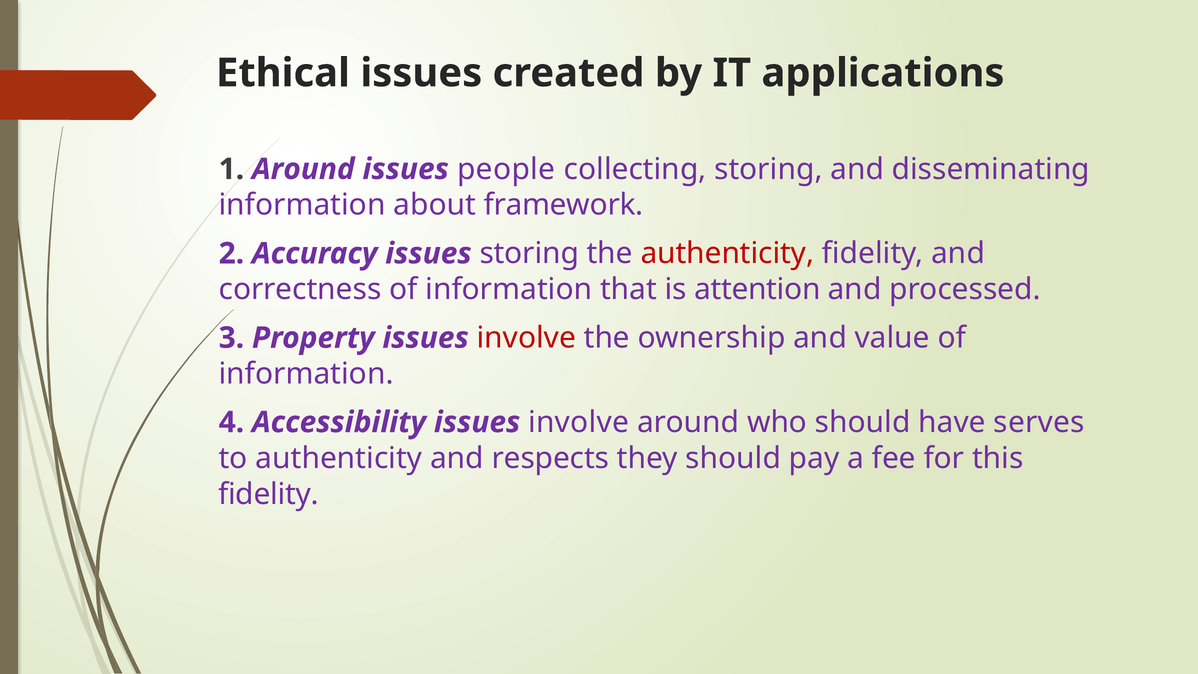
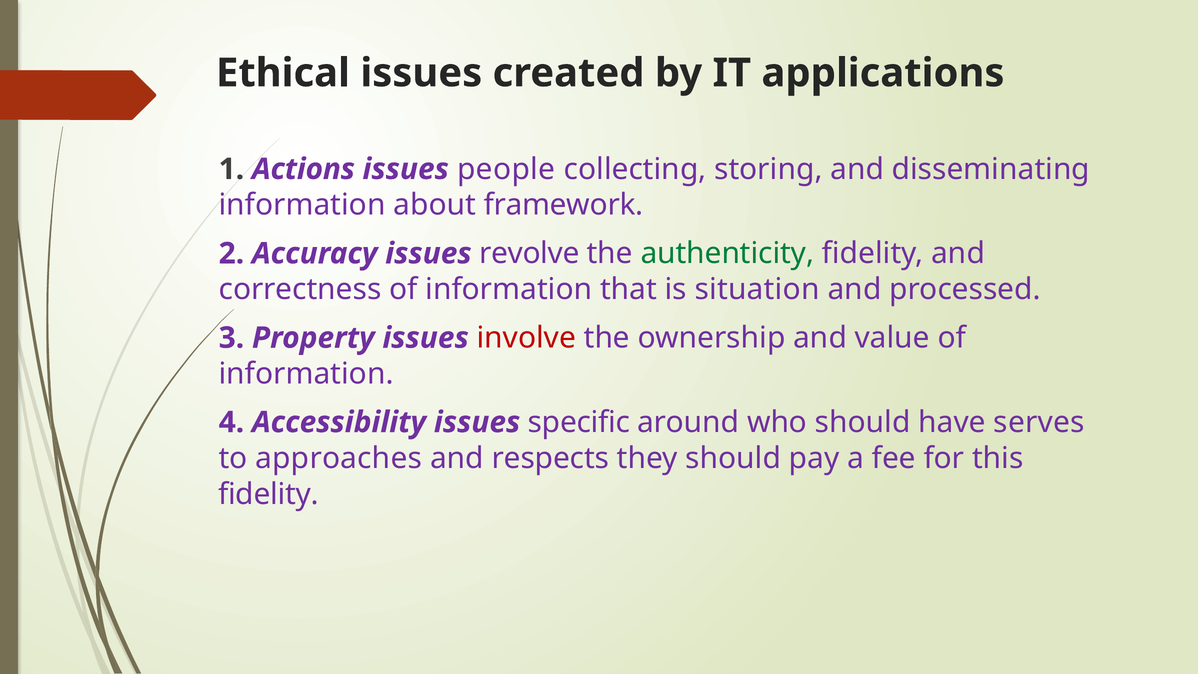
1 Around: Around -> Actions
issues storing: storing -> revolve
authenticity at (727, 253) colour: red -> green
attention: attention -> situation
Accessibility issues involve: involve -> specific
to authenticity: authenticity -> approaches
